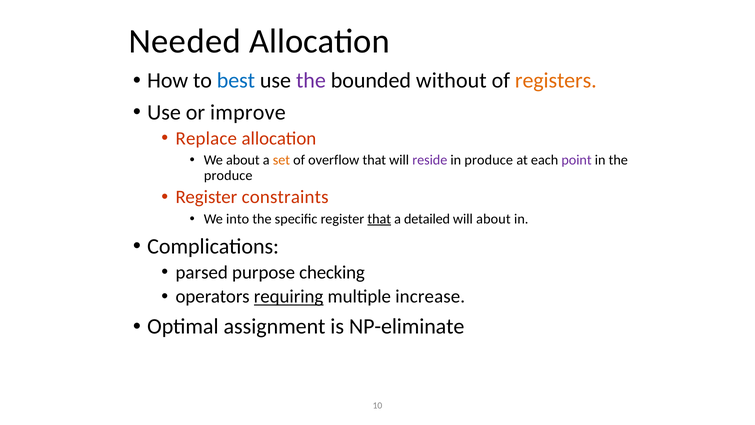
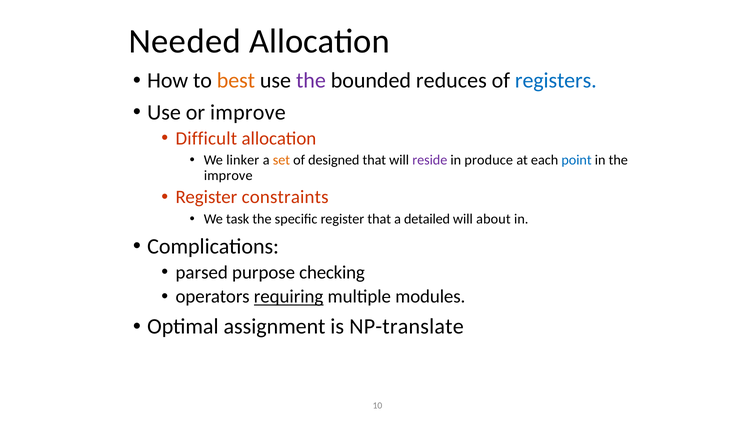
best colour: blue -> orange
without: without -> reduces
registers colour: orange -> blue
Replace: Replace -> Difficult
We about: about -> linker
overflow: overflow -> designed
point colour: purple -> blue
produce at (228, 175): produce -> improve
into: into -> task
that at (379, 219) underline: present -> none
increase: increase -> modules
NP-eliminate: NP-eliminate -> NP-translate
